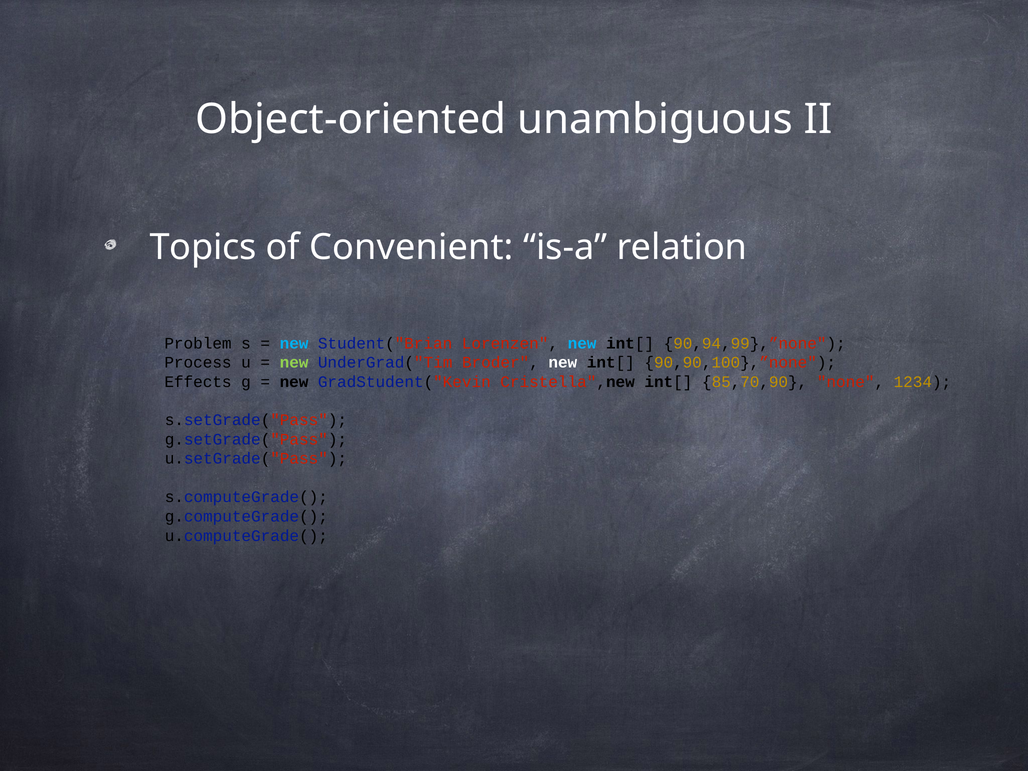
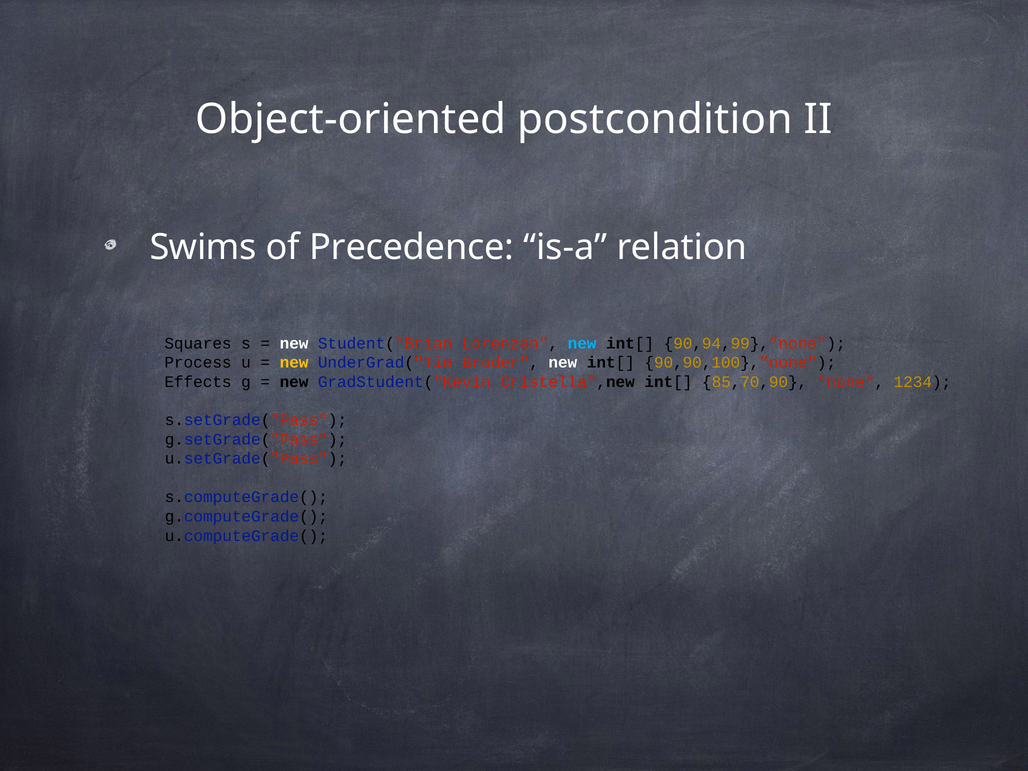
unambiguous: unambiguous -> postcondition
Topics: Topics -> Swims
Convenient: Convenient -> Precedence
Problem: Problem -> Squares
new at (294, 343) colour: light blue -> white
new at (294, 363) colour: light green -> yellow
